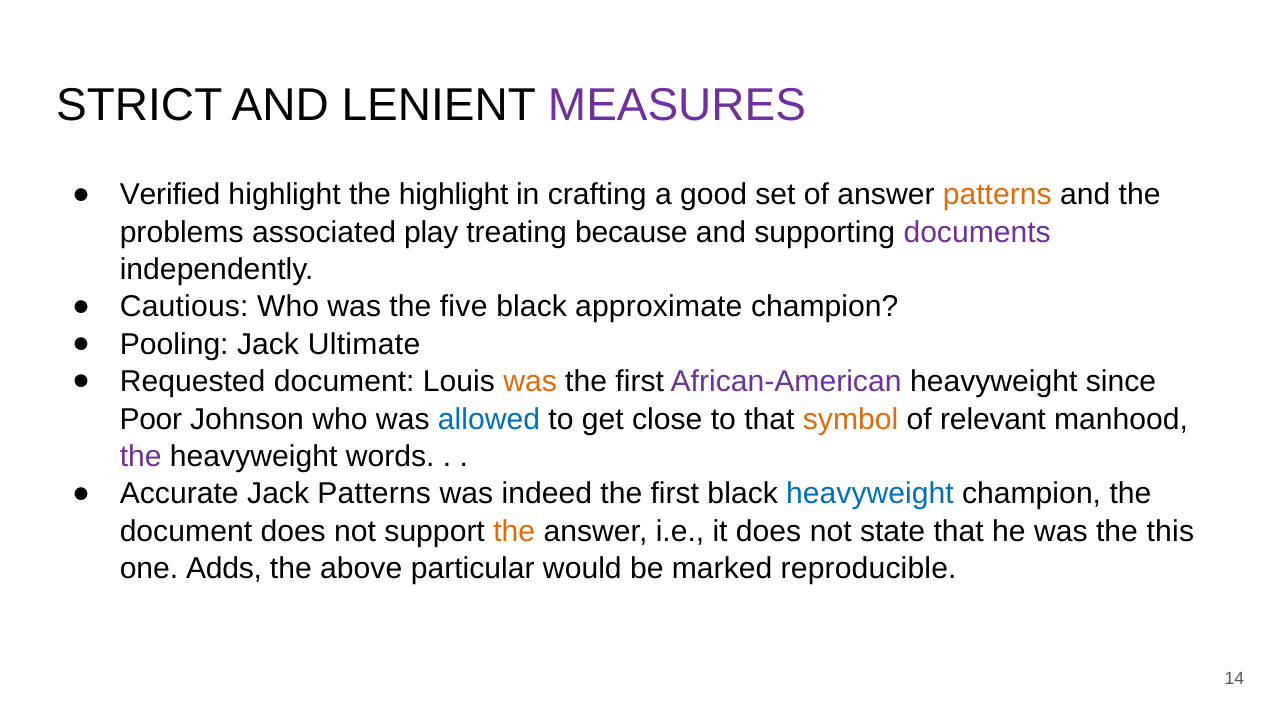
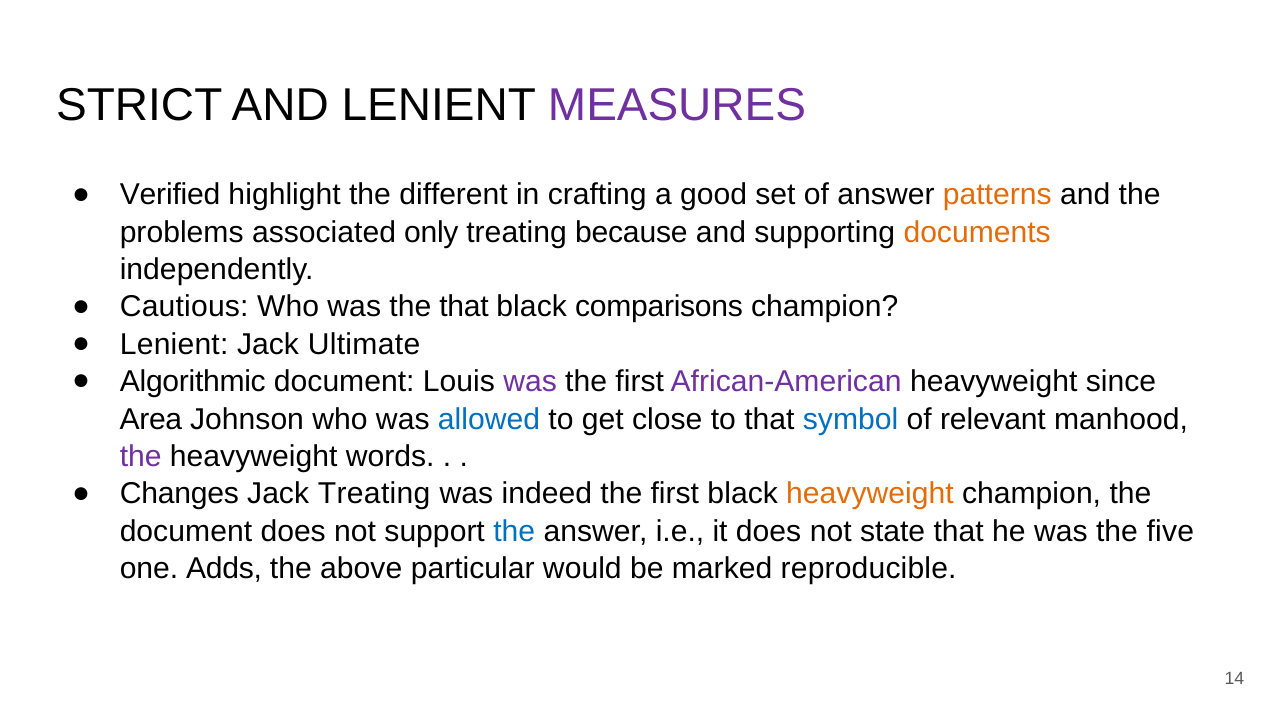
the highlight: highlight -> different
play: play -> only
documents colour: purple -> orange
the five: five -> that
approximate: approximate -> comparisons
Pooling at (174, 344): Pooling -> Lenient
Requested: Requested -> Algorithmic
was at (530, 382) colour: orange -> purple
Poor: Poor -> Area
symbol colour: orange -> blue
Accurate: Accurate -> Changes
Jack Patterns: Patterns -> Treating
heavyweight at (870, 494) colour: blue -> orange
the at (514, 531) colour: orange -> blue
this: this -> five
